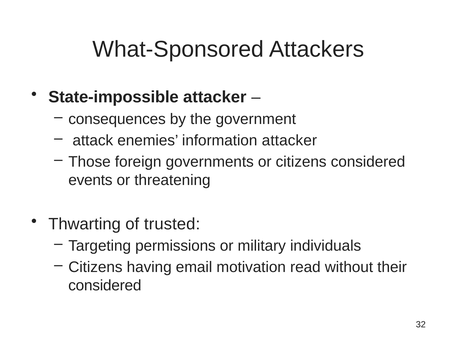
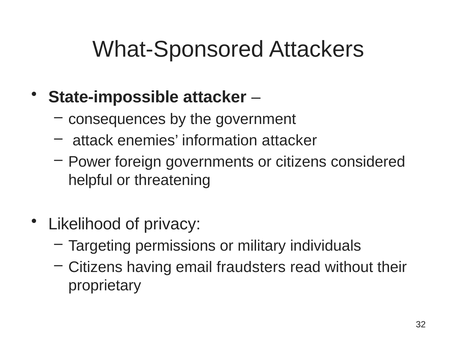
Those: Those -> Power
events: events -> helpful
Thwarting: Thwarting -> Likelihood
trusted: trusted -> privacy
motivation: motivation -> fraudsters
considered at (105, 285): considered -> proprietary
